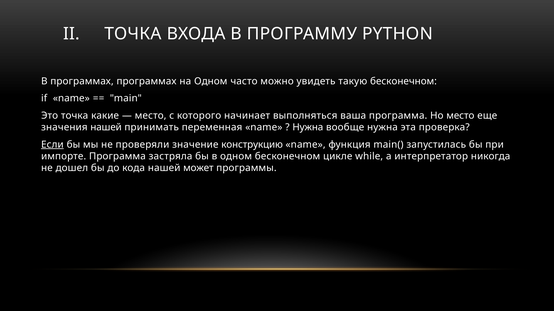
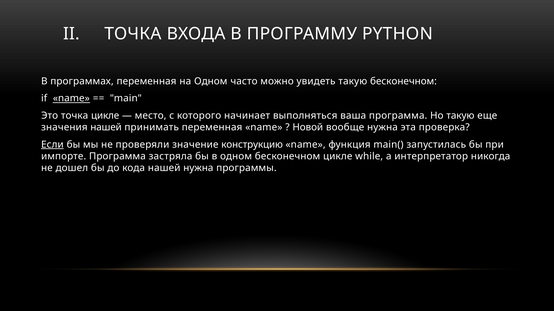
программах программах: программах -> переменная
name at (71, 99) underline: none -> present
точка какие: какие -> цикле
Но место: место -> такую
Нужна at (308, 128): Нужна -> Новой
нашей может: может -> нужна
